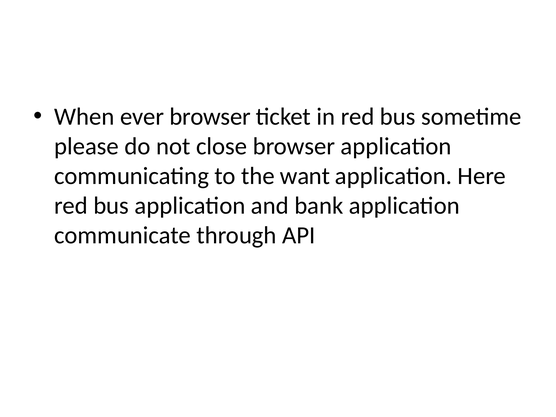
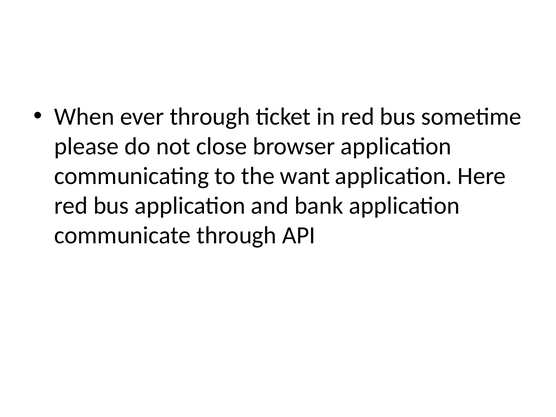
ever browser: browser -> through
